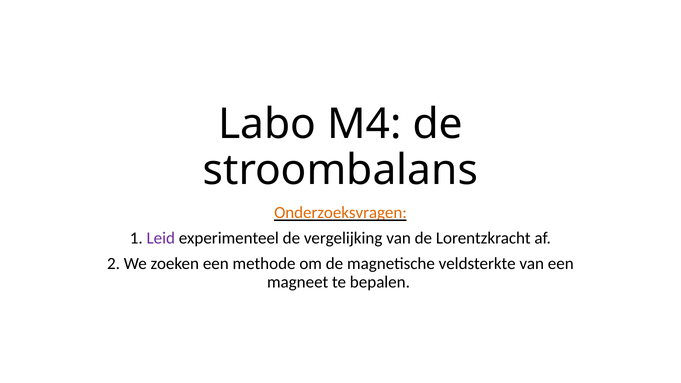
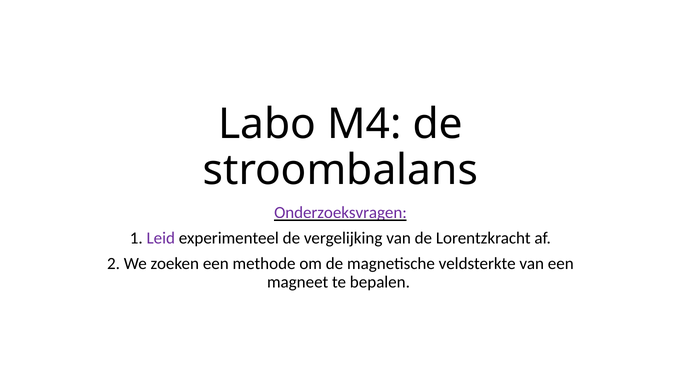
Onderzoeksvragen colour: orange -> purple
